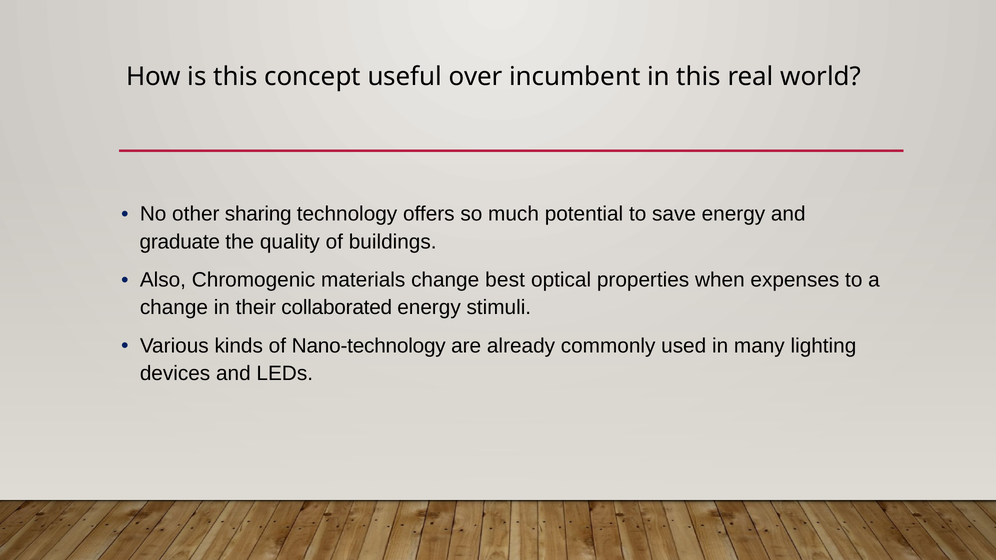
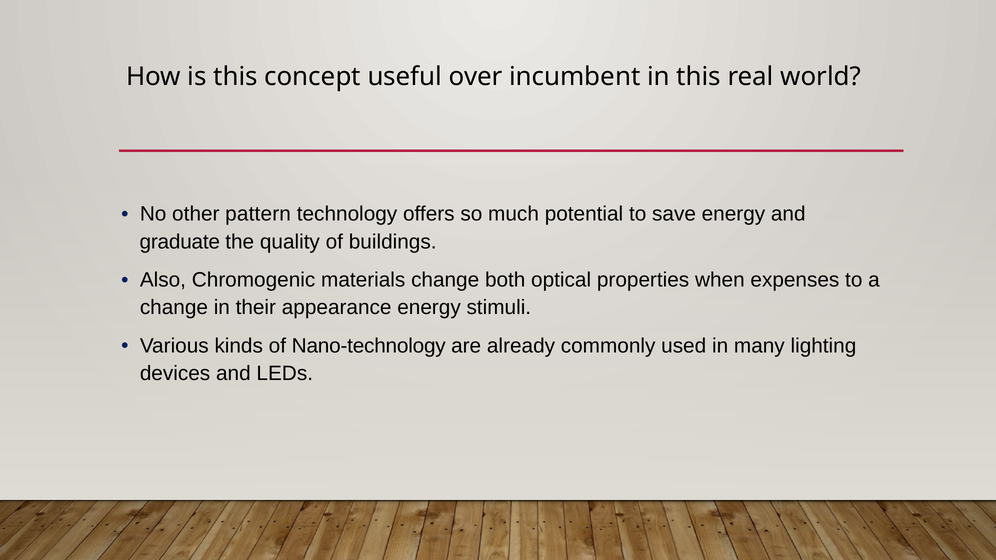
sharing: sharing -> pattern
best: best -> both
collaborated: collaborated -> appearance
